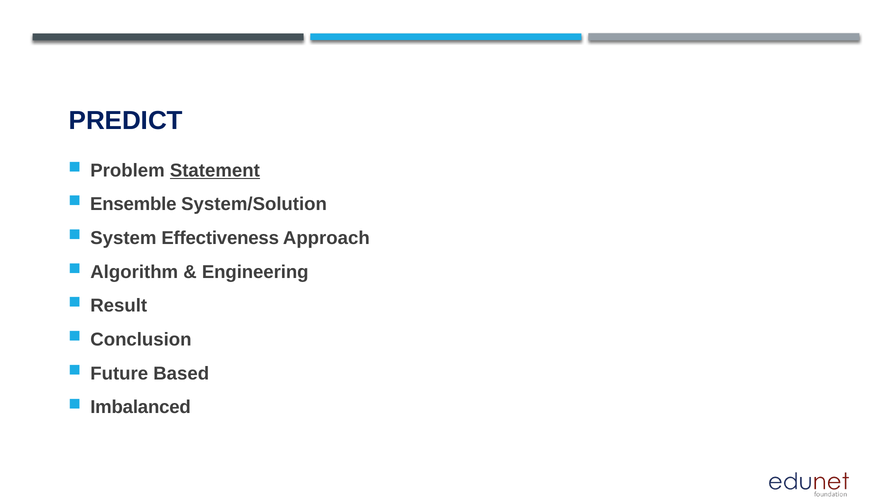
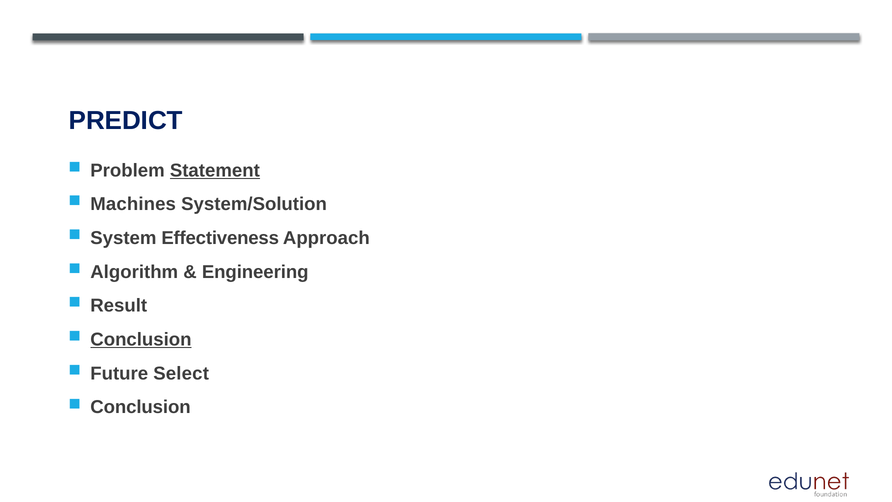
Ensemble: Ensemble -> Machines
Conclusion at (141, 339) underline: none -> present
Based: Based -> Select
Imbalanced at (141, 407): Imbalanced -> Conclusion
